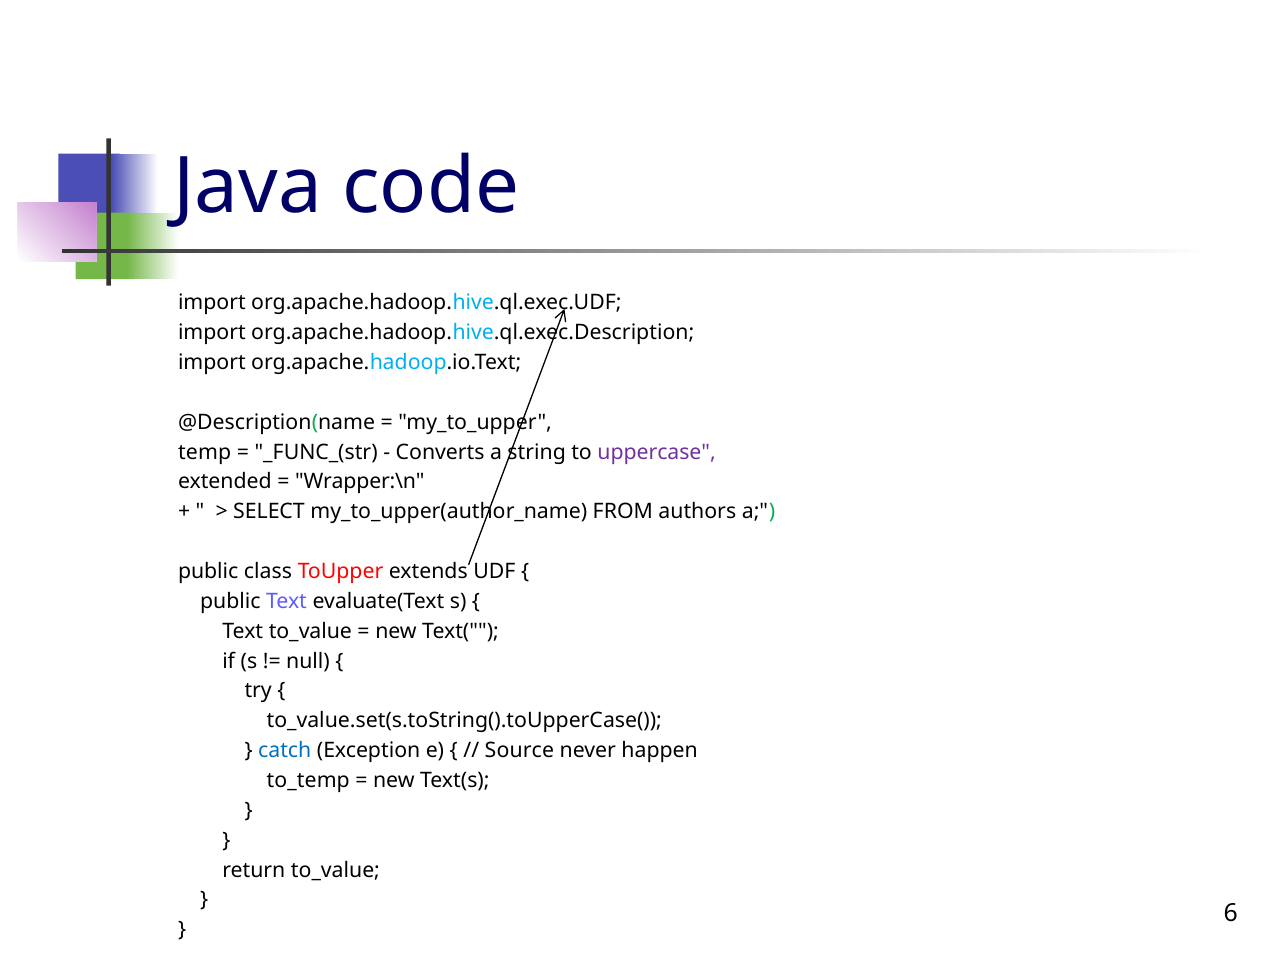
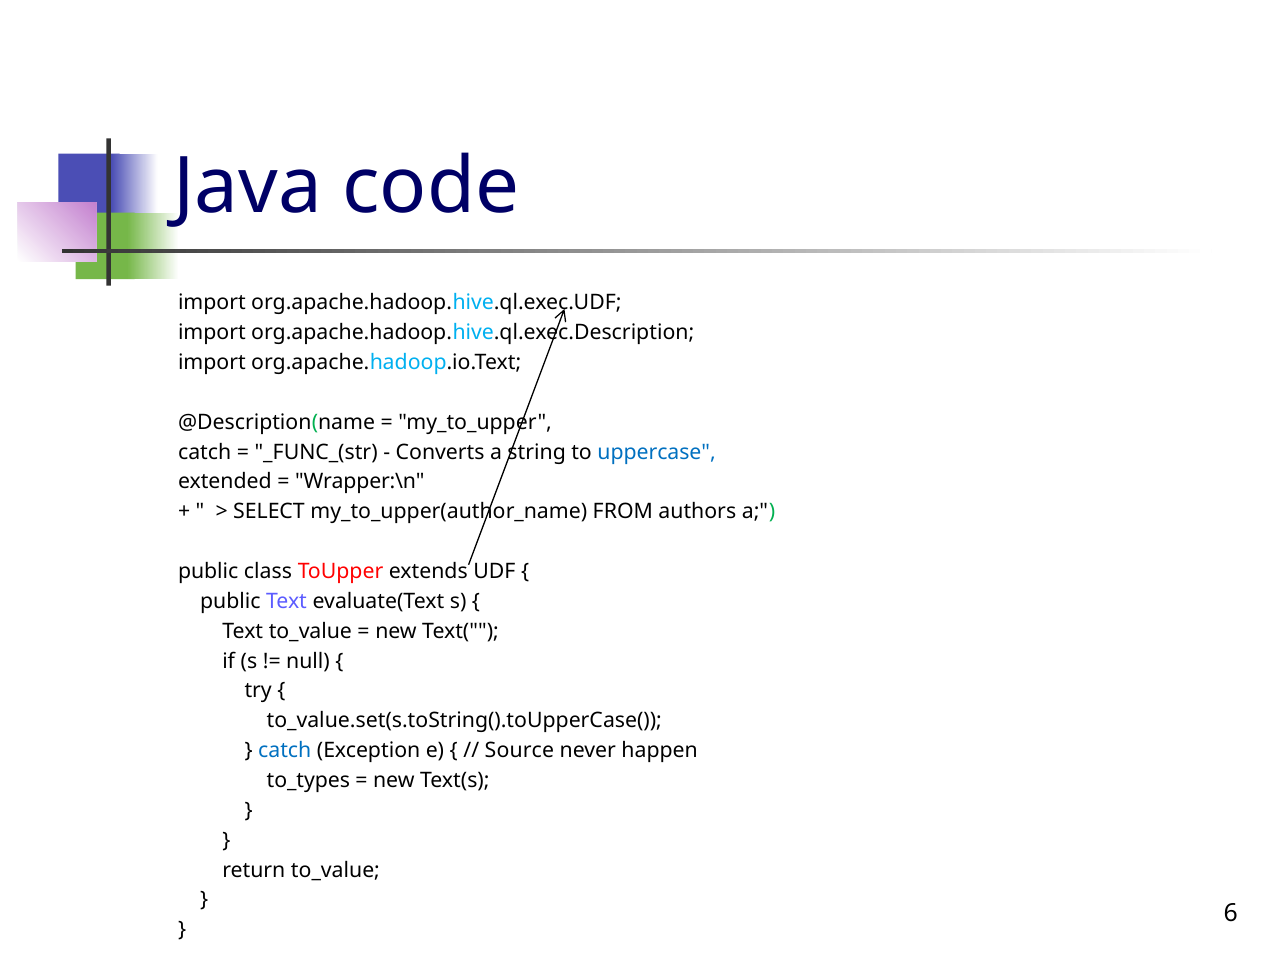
temp at (205, 452): temp -> catch
uppercase colour: purple -> blue
to_temp: to_temp -> to_types
